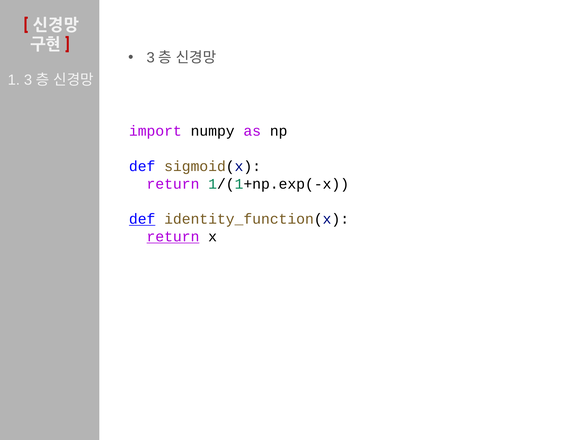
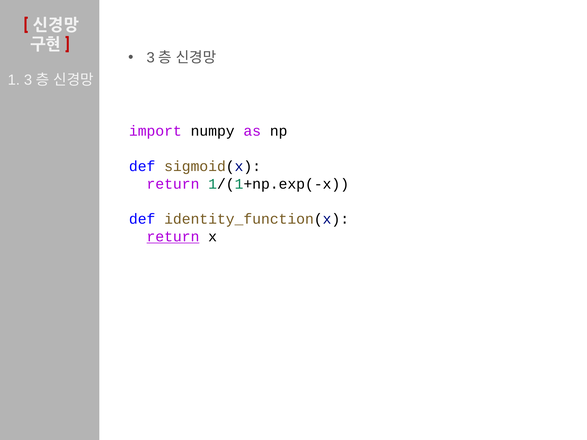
def at (142, 219) underline: present -> none
